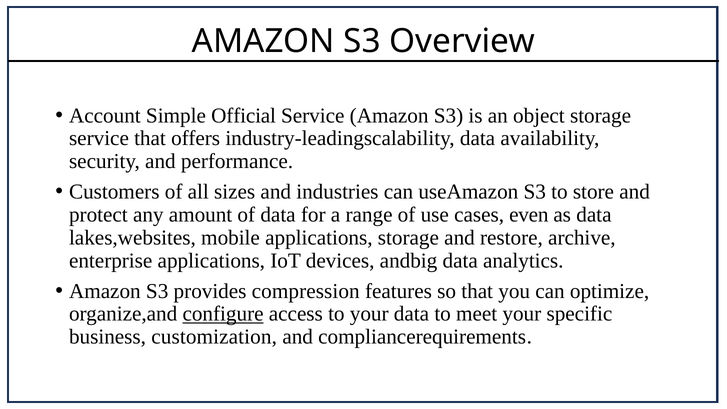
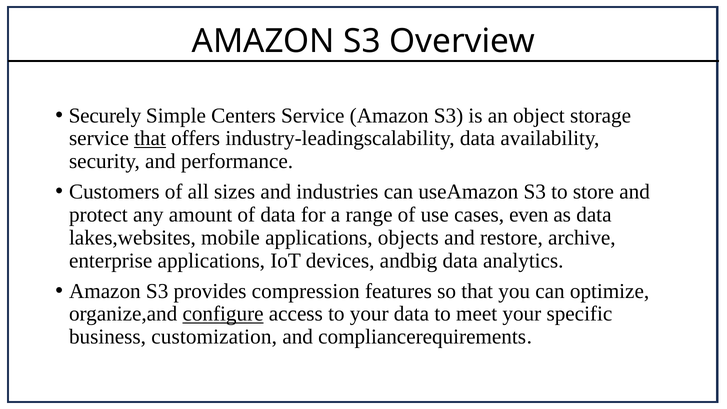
Account: Account -> Securely
Official: Official -> Centers
that at (150, 138) underline: none -> present
applications storage: storage -> objects
